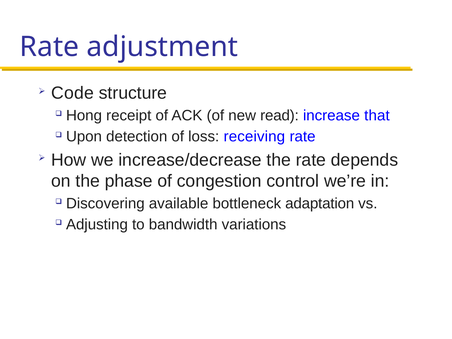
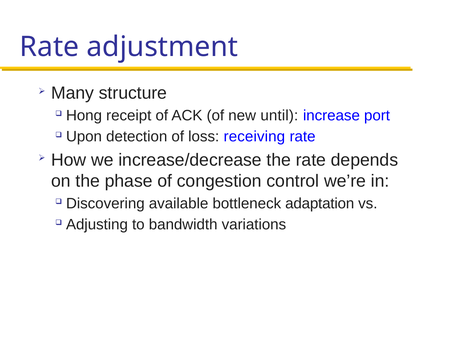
Code: Code -> Many
read: read -> until
that: that -> port
